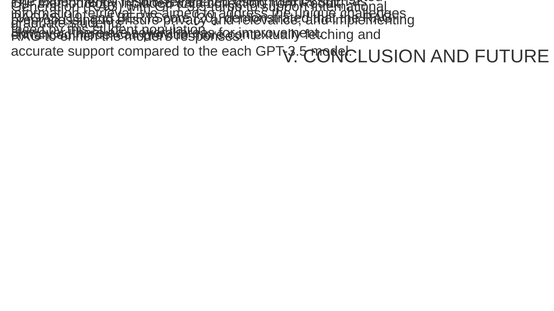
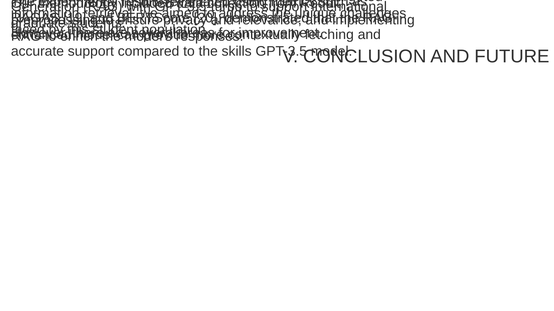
each: each -> skills
